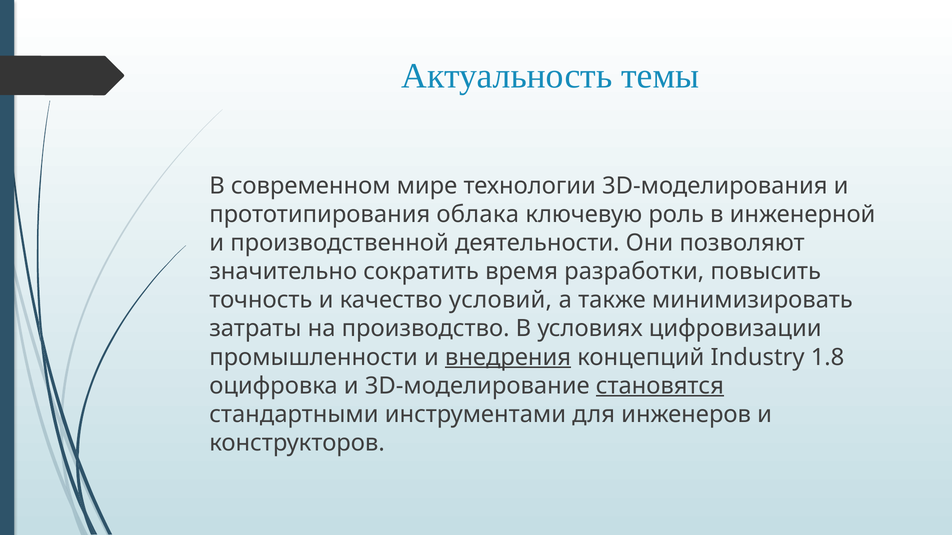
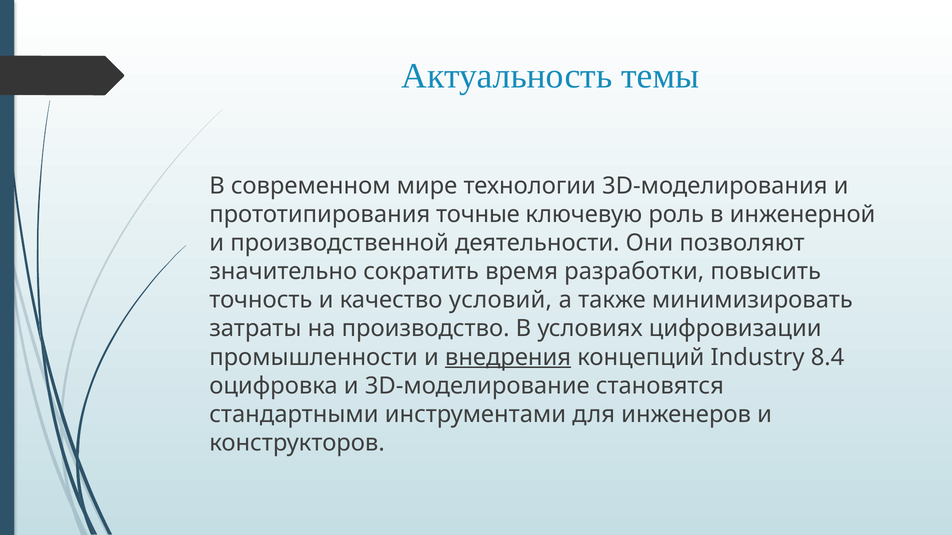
облака: облака -> точные
1.8: 1.8 -> 8.4
становятся underline: present -> none
